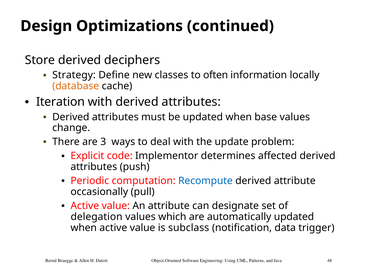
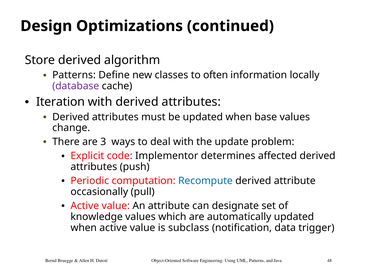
deciphers: deciphers -> algorithm
Strategy at (74, 75): Strategy -> Patterns
database colour: orange -> purple
delegation: delegation -> knowledge
